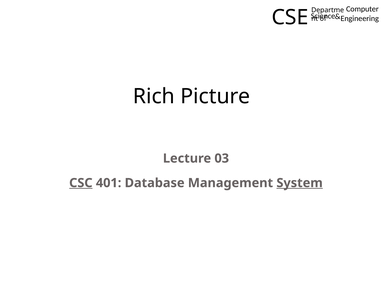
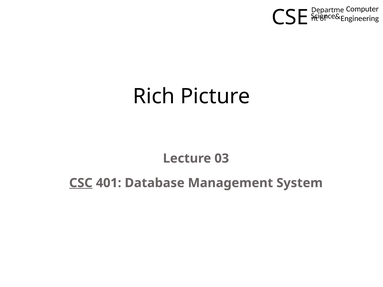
System underline: present -> none
